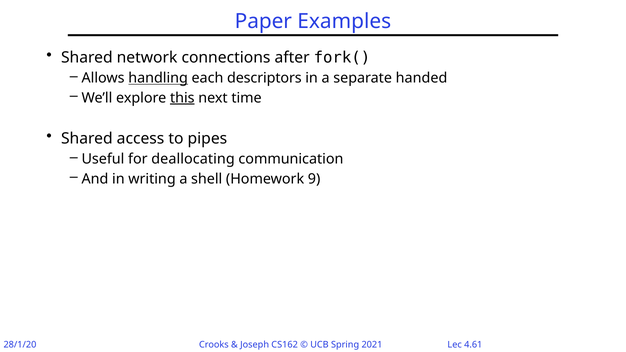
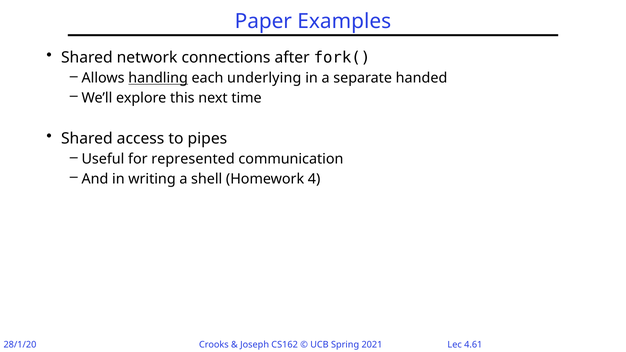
descriptors: descriptors -> underlying
this underline: present -> none
deallocating: deallocating -> represented
9: 9 -> 4
